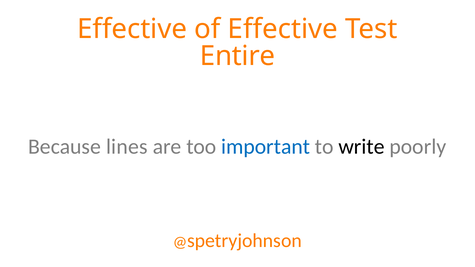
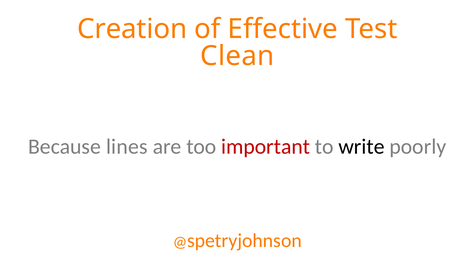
Effective at (132, 29): Effective -> Creation
Entire: Entire -> Clean
important colour: blue -> red
